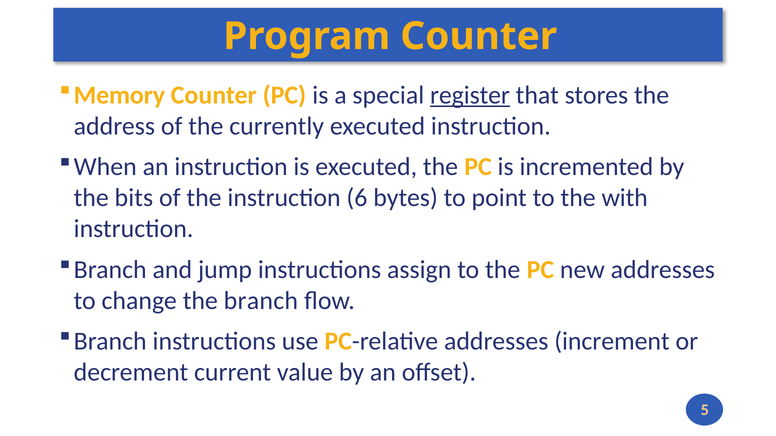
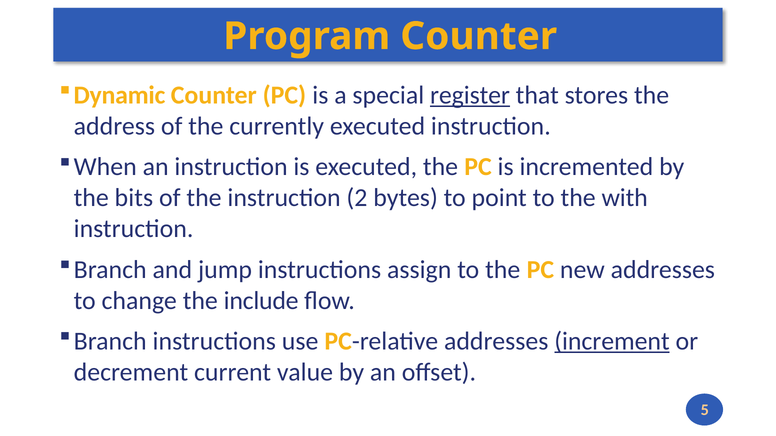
Memory: Memory -> Dynamic
6: 6 -> 2
the branch: branch -> include
increment underline: none -> present
